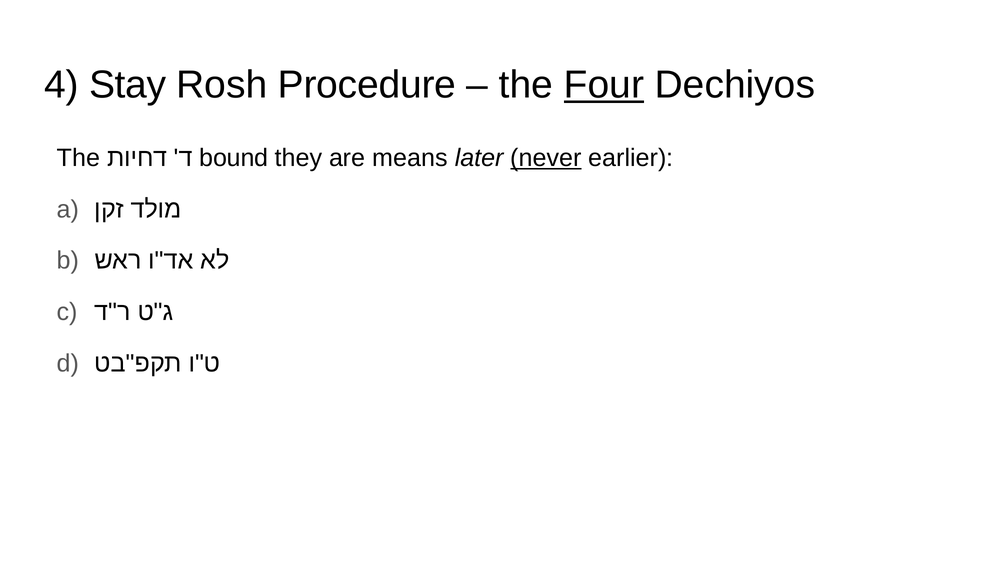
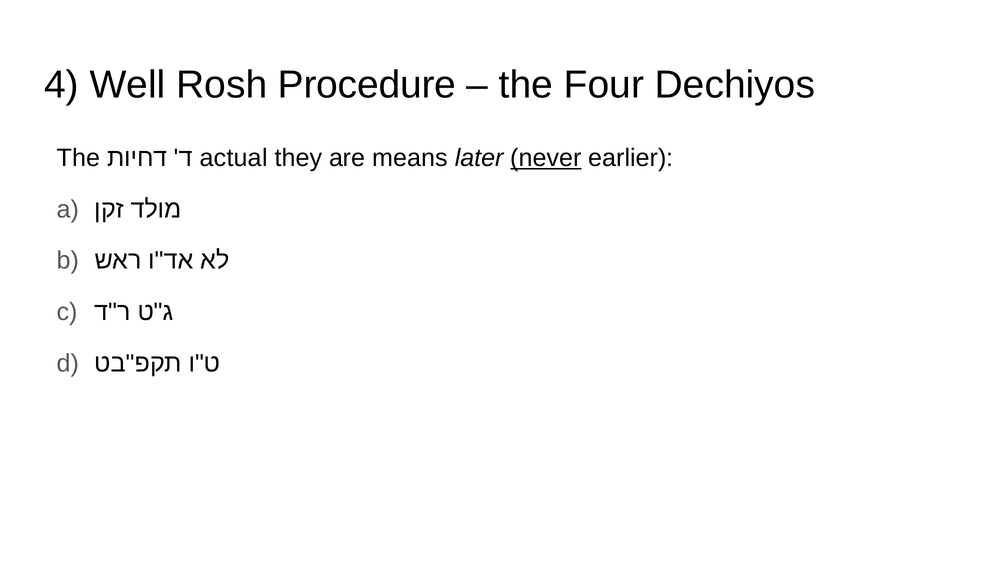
Stay: Stay -> Well
Four underline: present -> none
bound: bound -> actual
